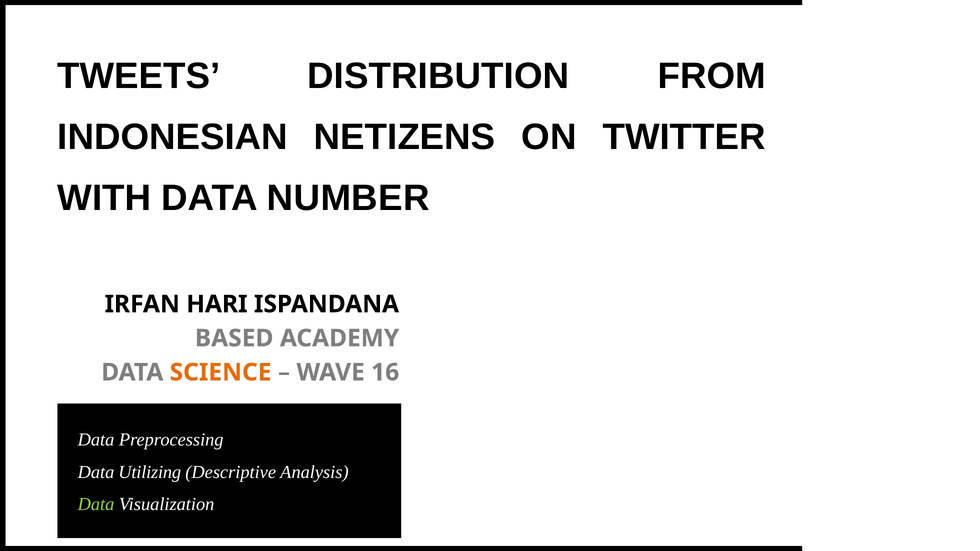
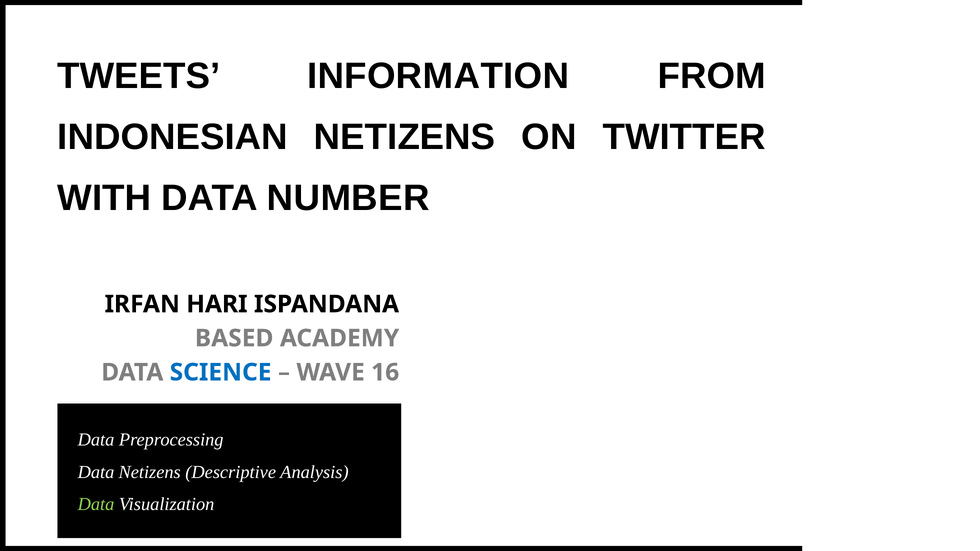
DISTRIBUTION: DISTRIBUTION -> INFORMATION
SCIENCE colour: orange -> blue
Data Utilizing: Utilizing -> Netizens
